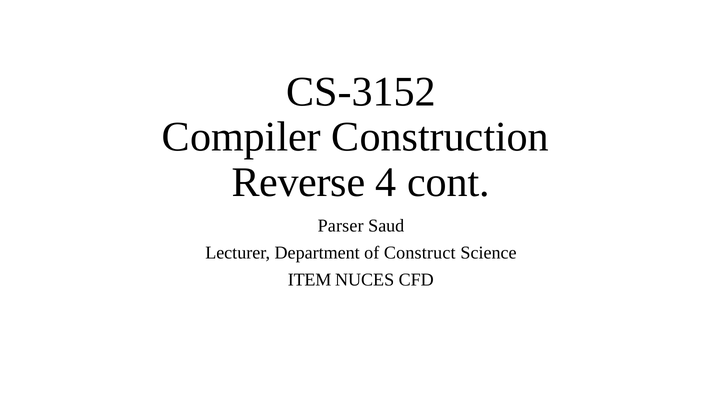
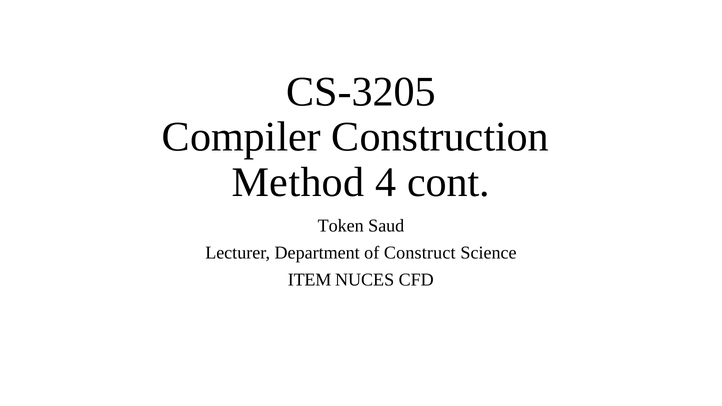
CS-3152: CS-3152 -> CS-3205
Reverse: Reverse -> Method
Parser: Parser -> Token
